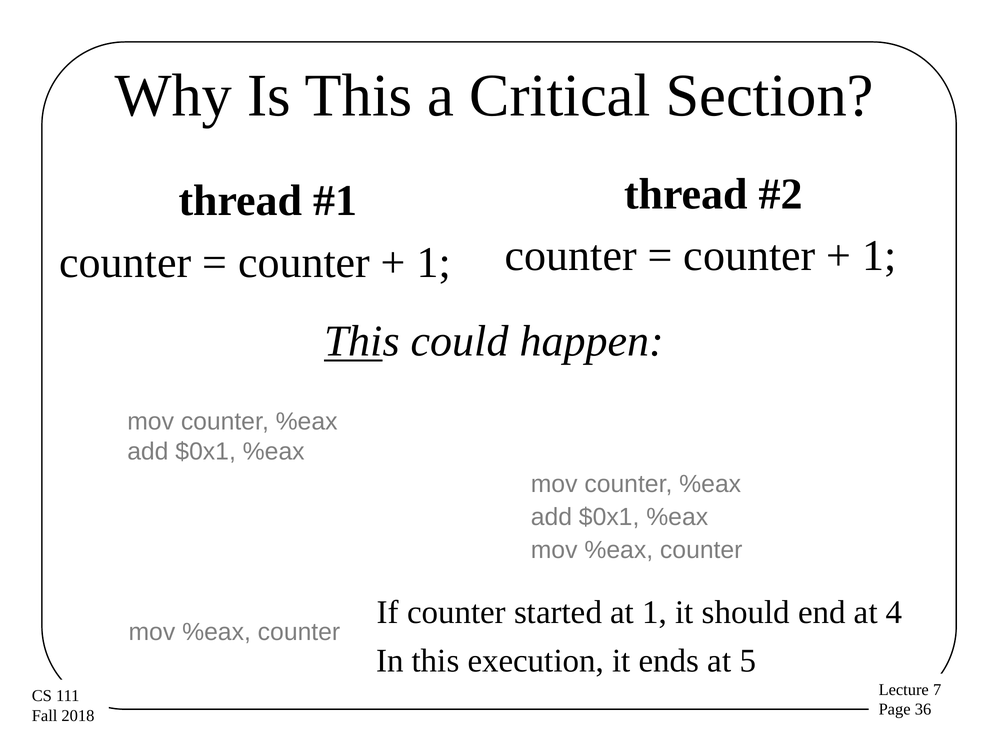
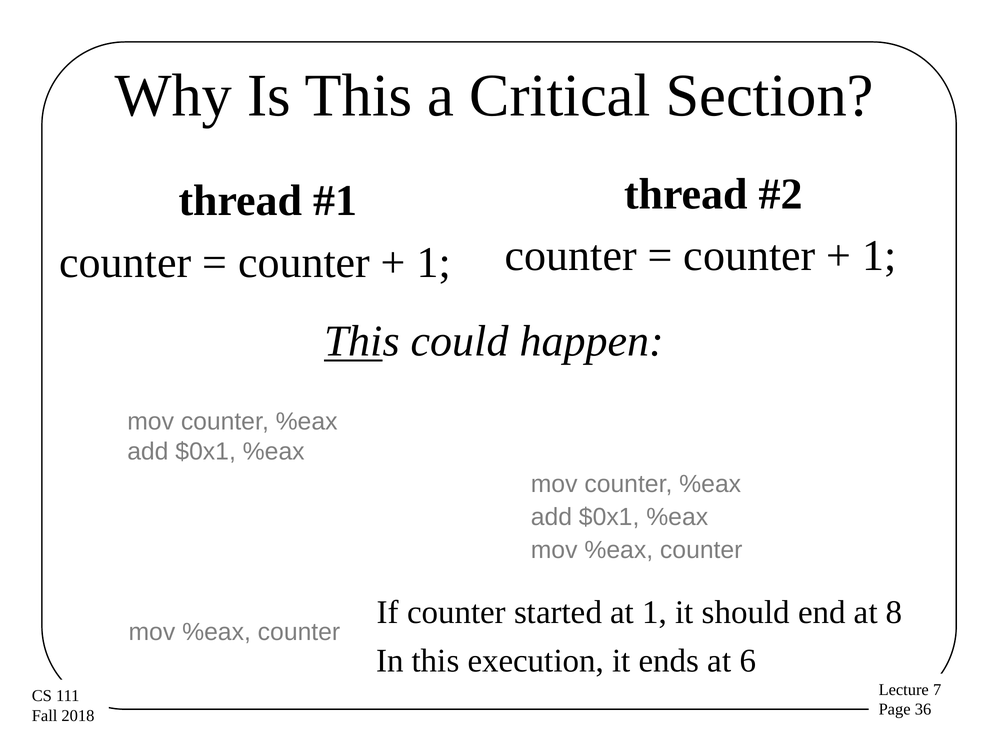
4: 4 -> 8
5: 5 -> 6
